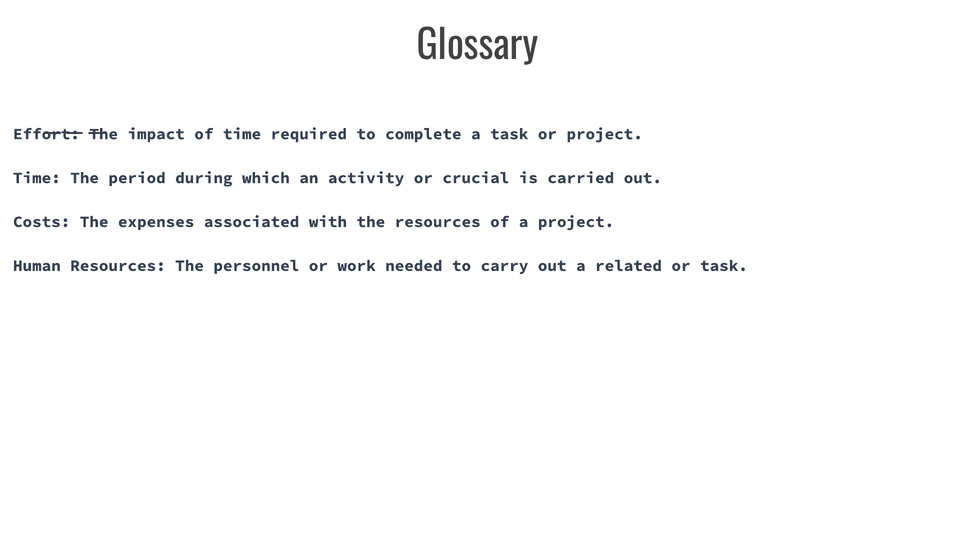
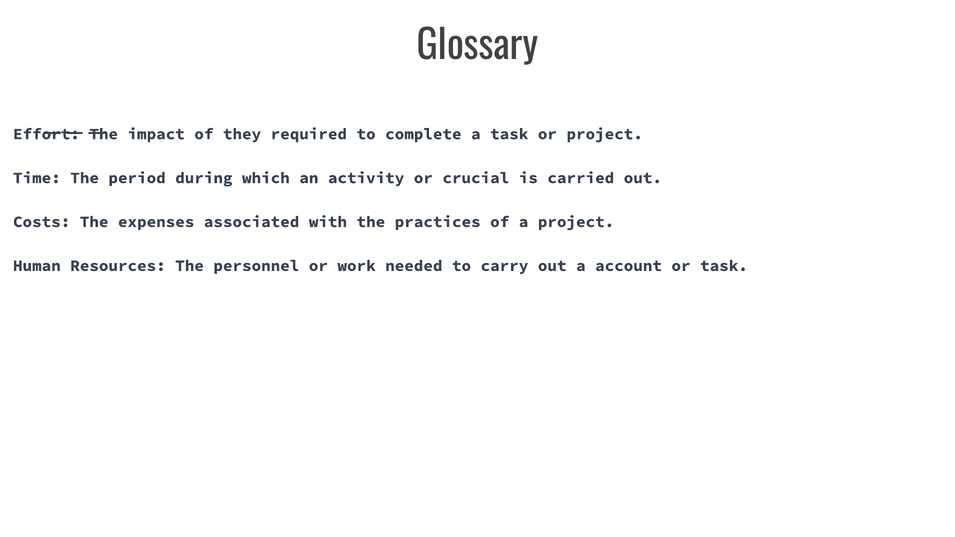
of time: time -> they
the resources: resources -> practices
related: related -> account
